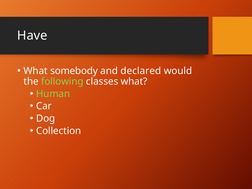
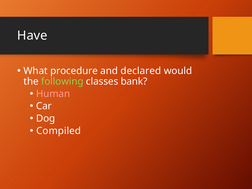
somebody: somebody -> procedure
classes what: what -> bank
Human colour: light green -> pink
Collection: Collection -> Compiled
